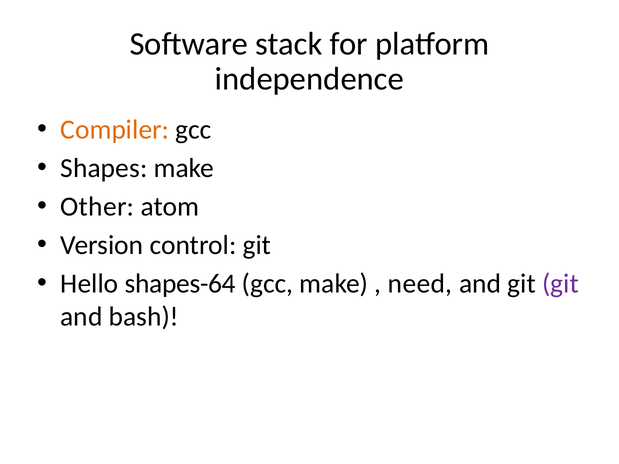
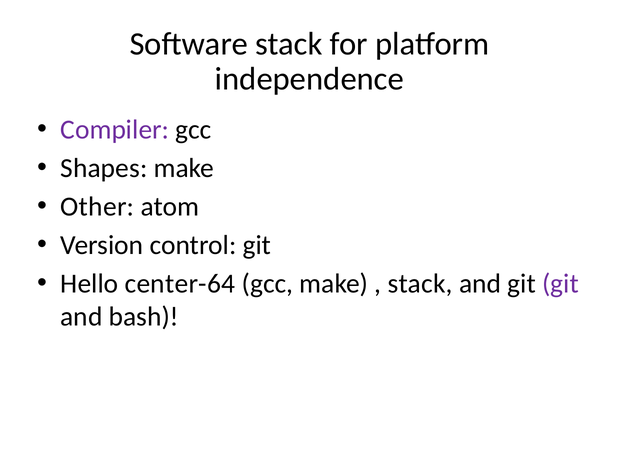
Compiler colour: orange -> purple
shapes-64: shapes-64 -> center-64
need at (420, 284): need -> stack
